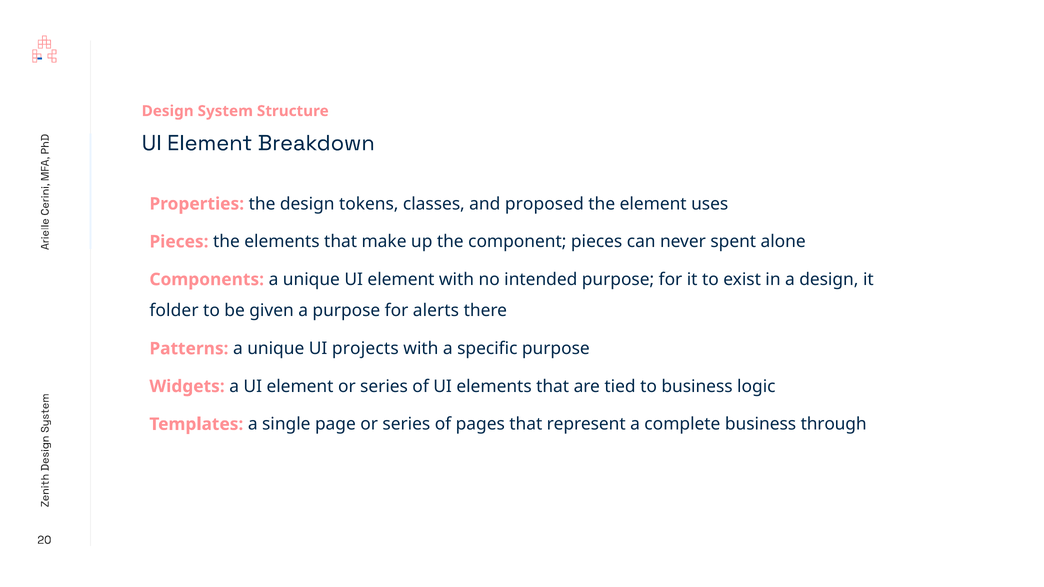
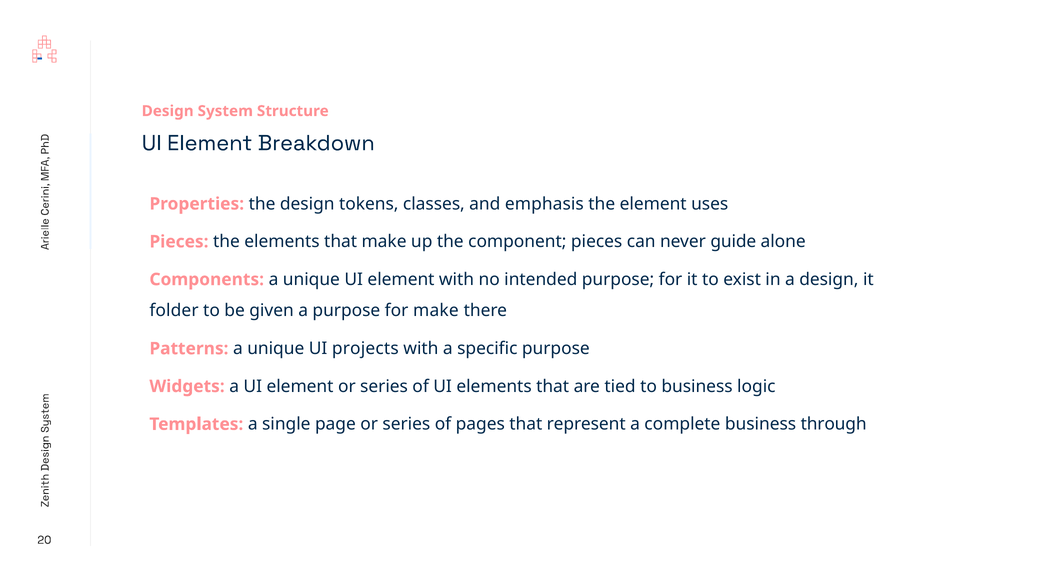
proposed: proposed -> emphasis
spent: spent -> guide
for alerts: alerts -> make
